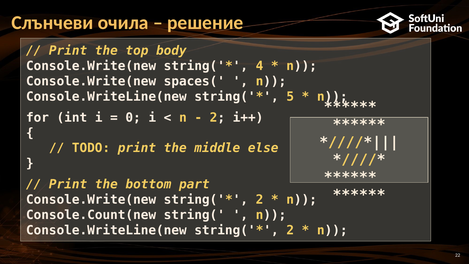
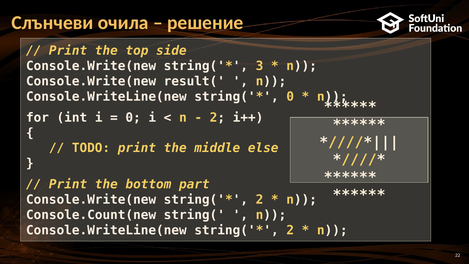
body: body -> side
4: 4 -> 3
spaces(: spaces( -> result(
5 at (290, 96): 5 -> 0
